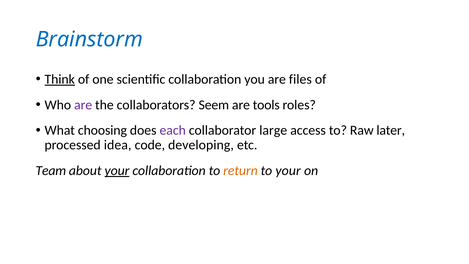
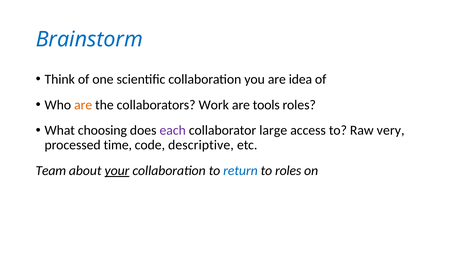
Think underline: present -> none
files: files -> idea
are at (83, 105) colour: purple -> orange
Seem: Seem -> Work
later: later -> very
idea: idea -> time
developing: developing -> descriptive
return colour: orange -> blue
to your: your -> roles
